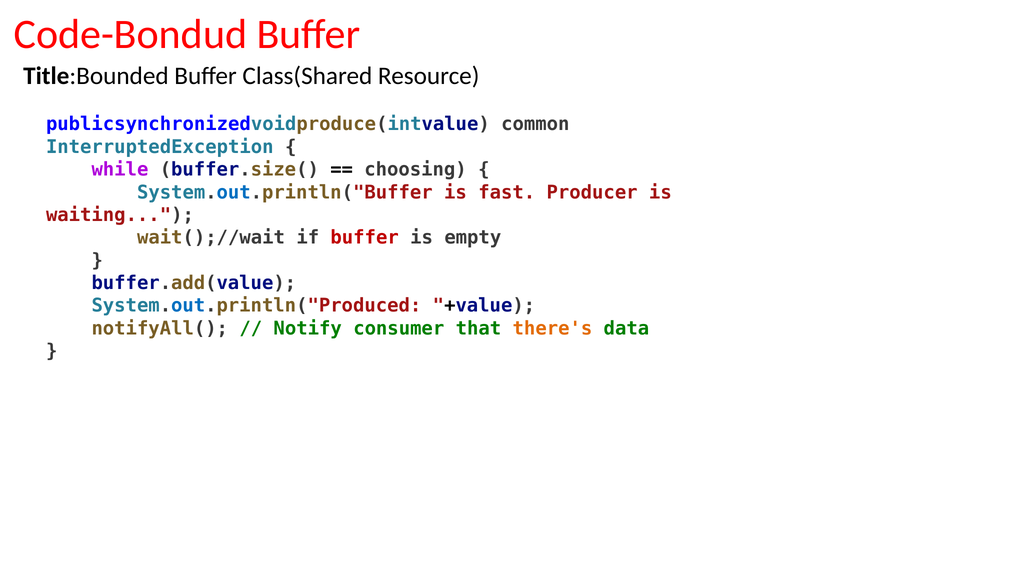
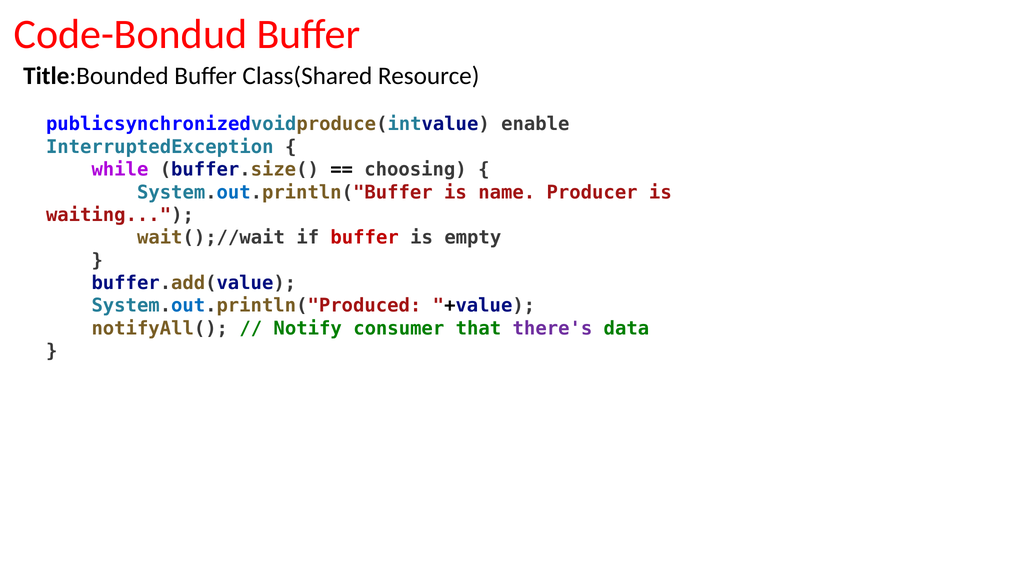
common: common -> enable
fast: fast -> name
there's colour: orange -> purple
